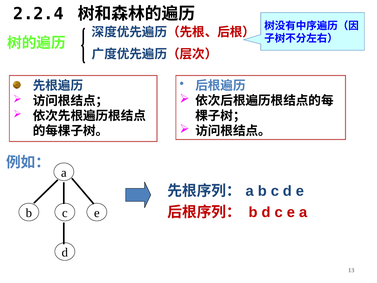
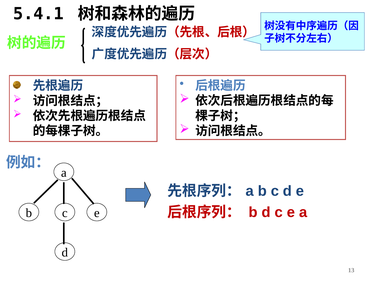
2.2.4: 2.2.4 -> 5.4.1
